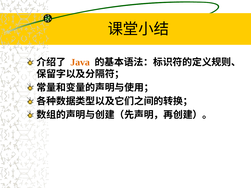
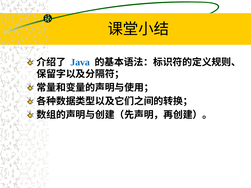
Java colour: orange -> blue
